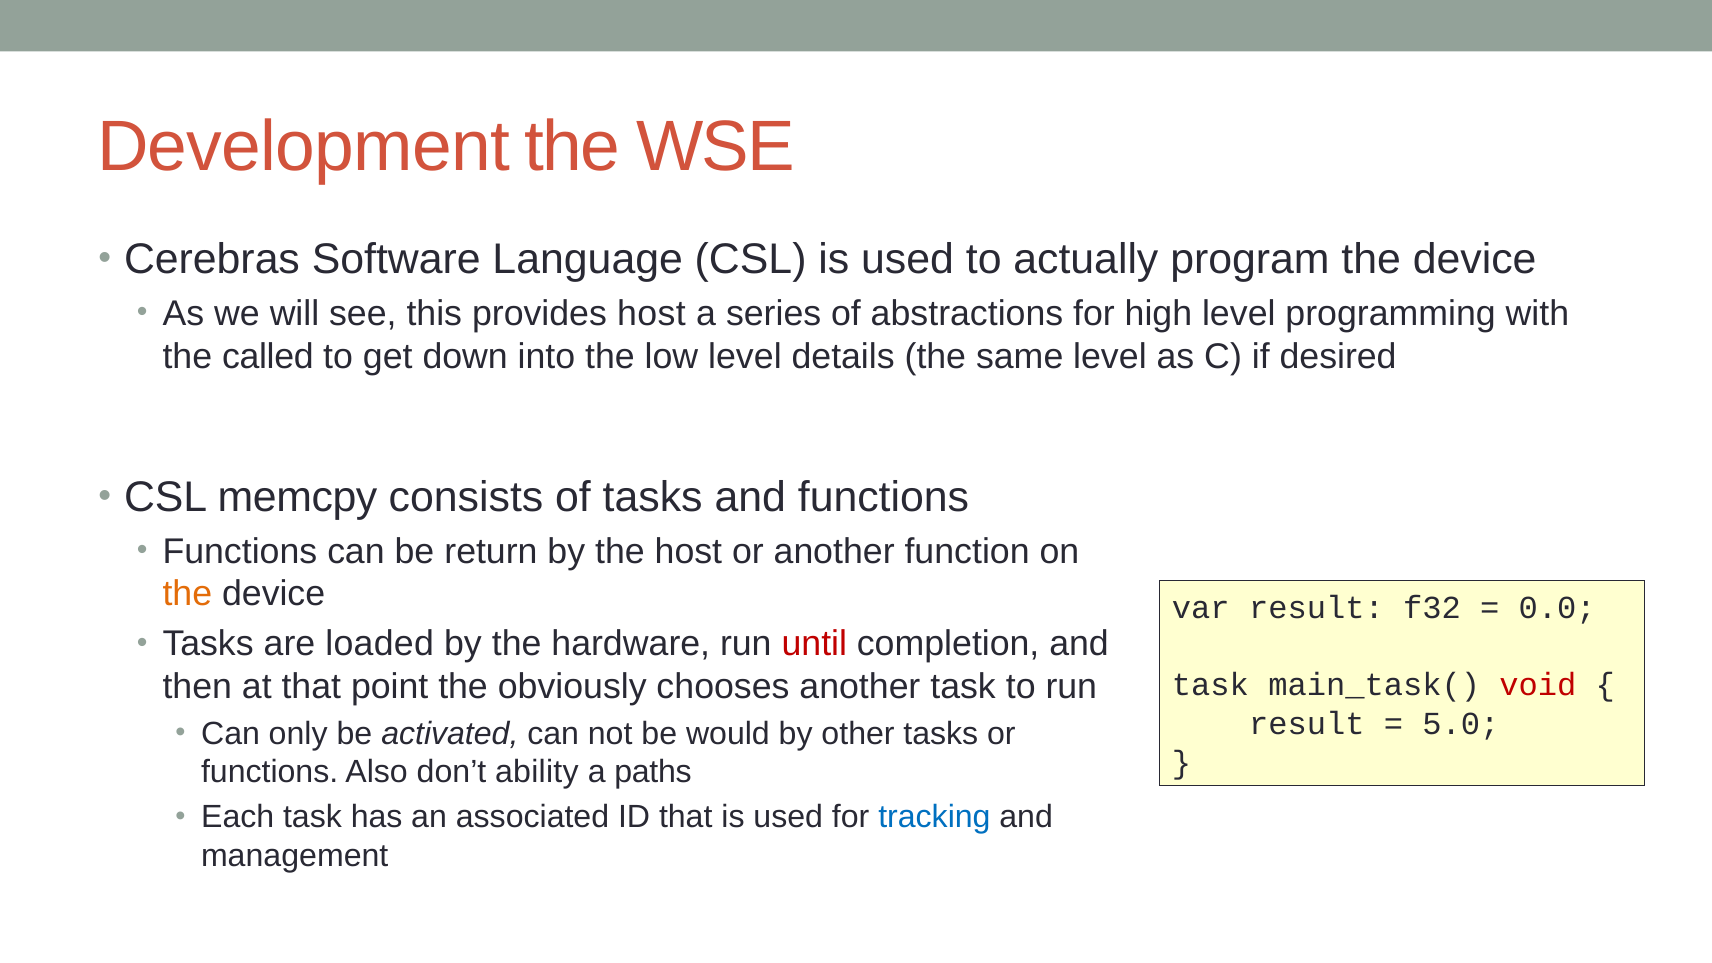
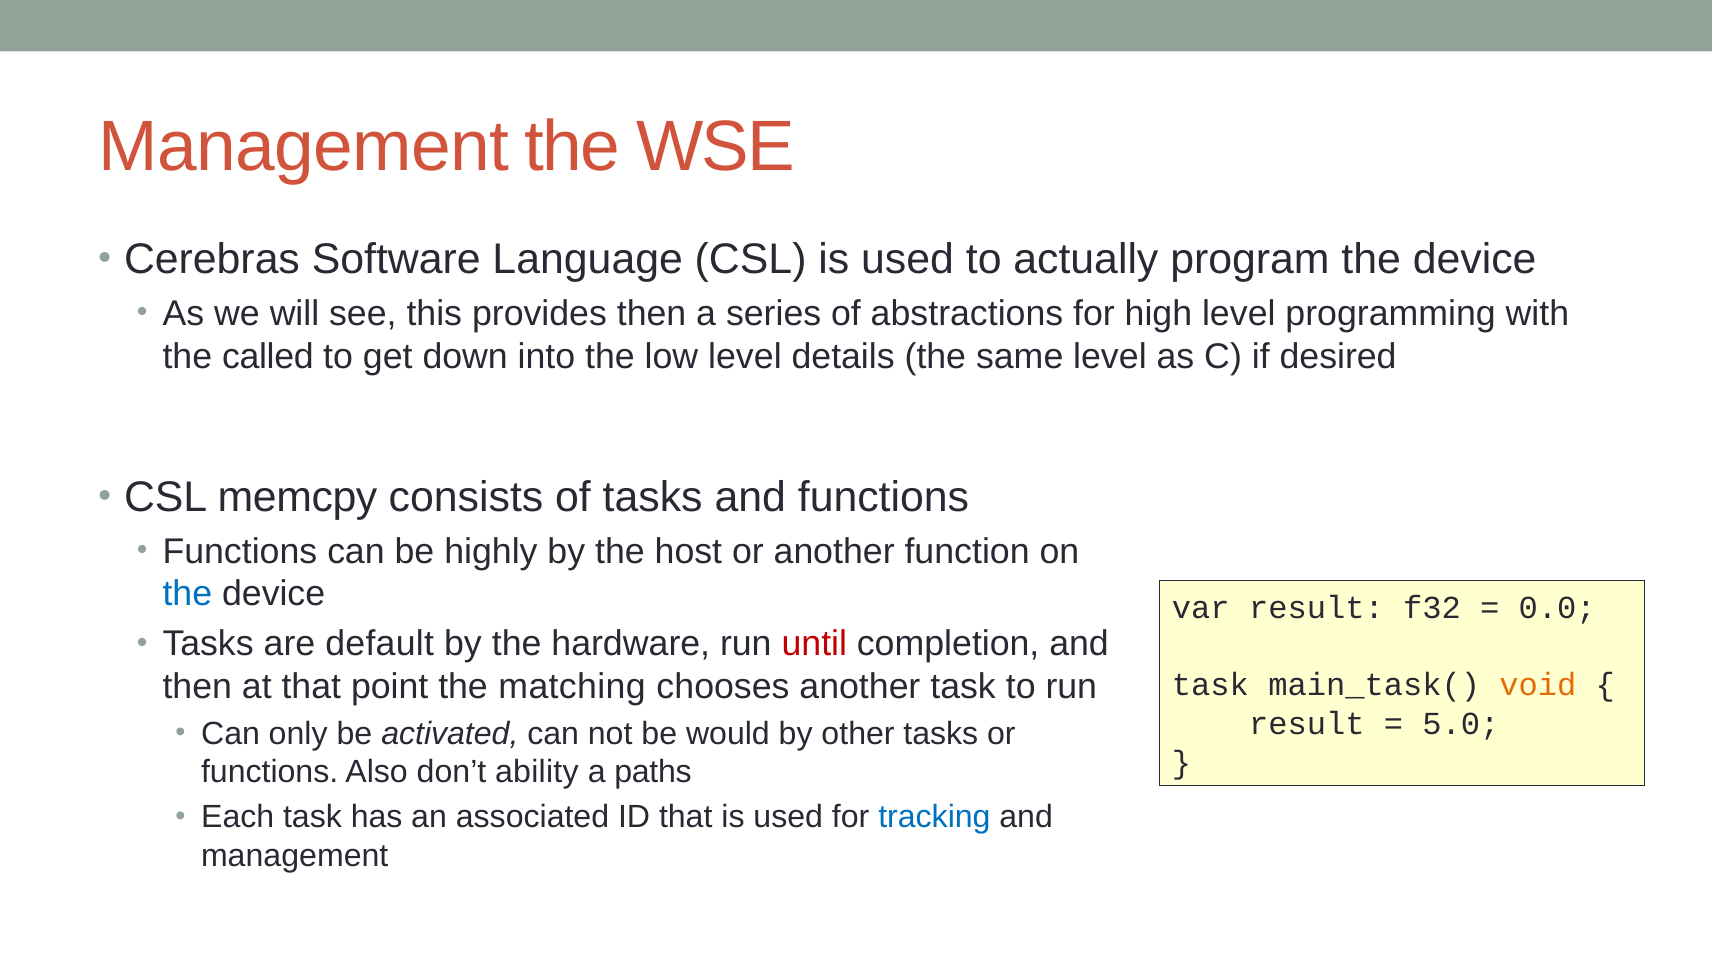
Development at (304, 146): Development -> Management
provides host: host -> then
return: return -> highly
the at (187, 594) colour: orange -> blue
loaded: loaded -> default
obviously: obviously -> matching
void colour: red -> orange
